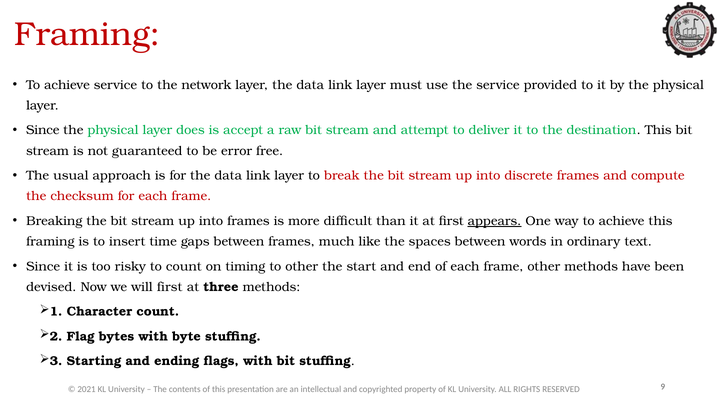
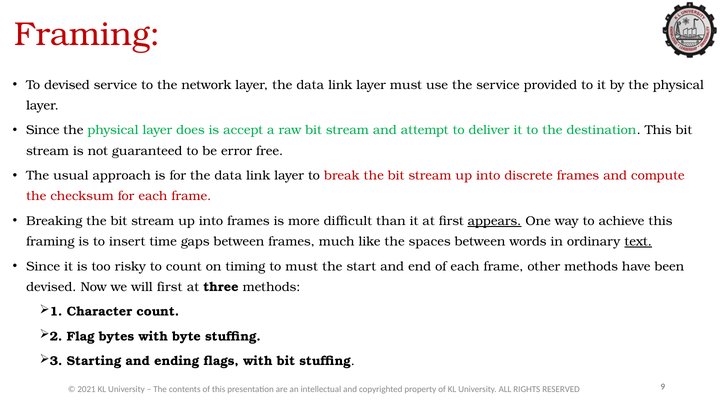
achieve at (67, 85): achieve -> devised
text underline: none -> present
to other: other -> must
